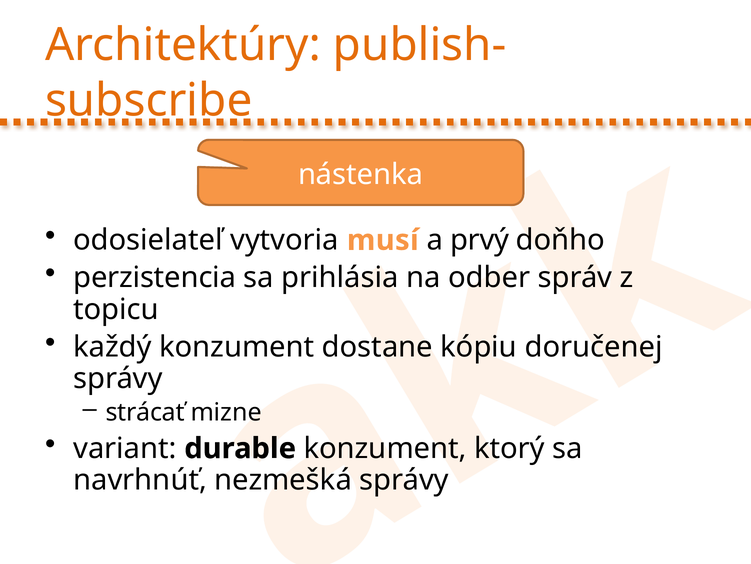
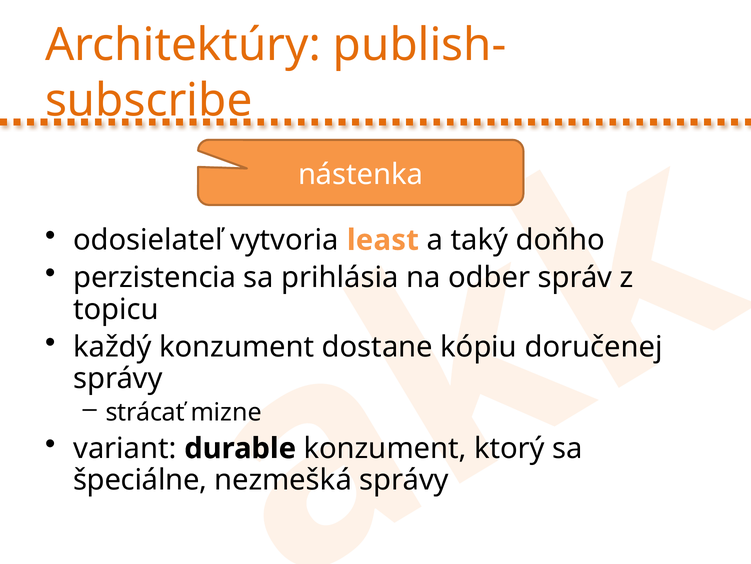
musí: musí -> least
prvý: prvý -> taký
navrhnúť: navrhnúť -> špeciálne
